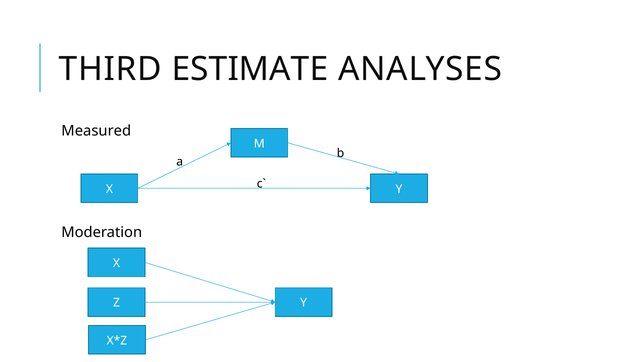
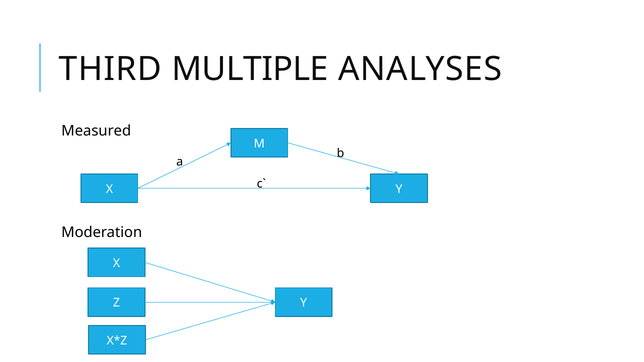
ESTIMATE: ESTIMATE -> MULTIPLE
